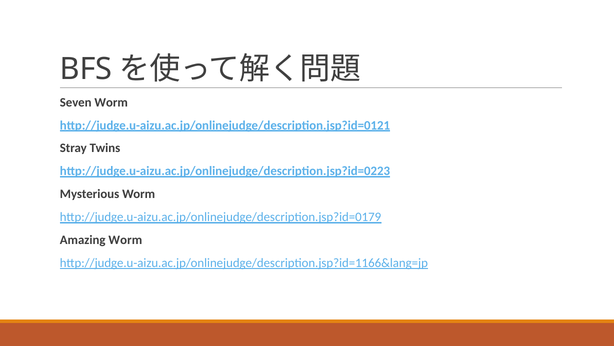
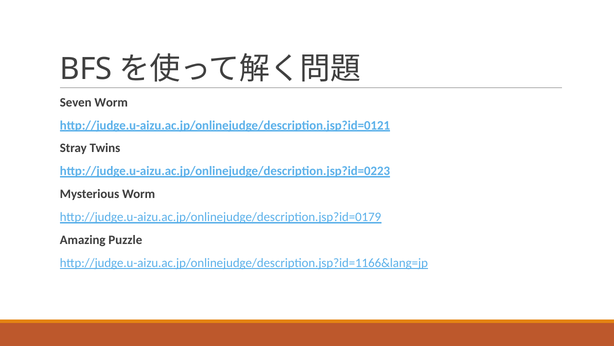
Amazing Worm: Worm -> Puzzle
